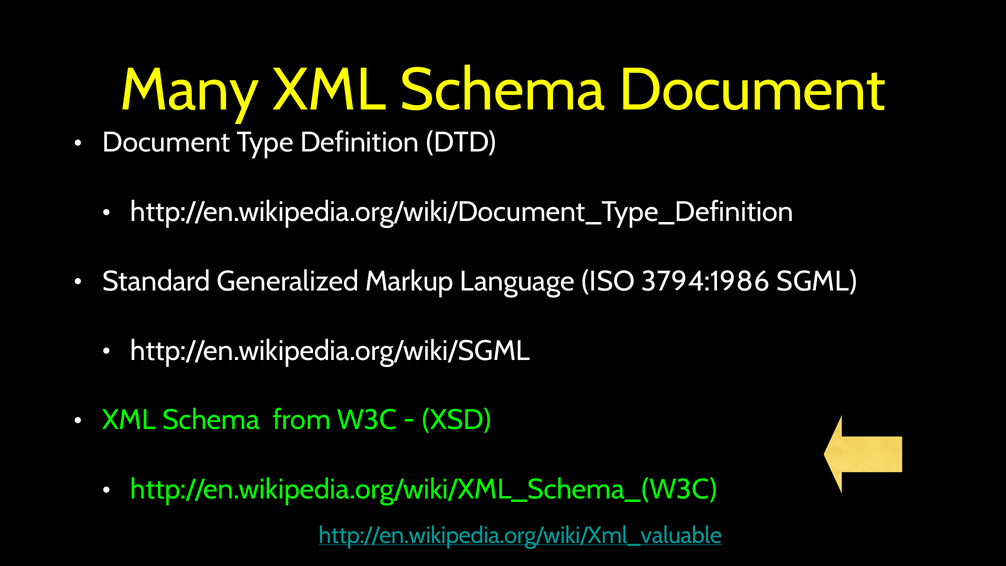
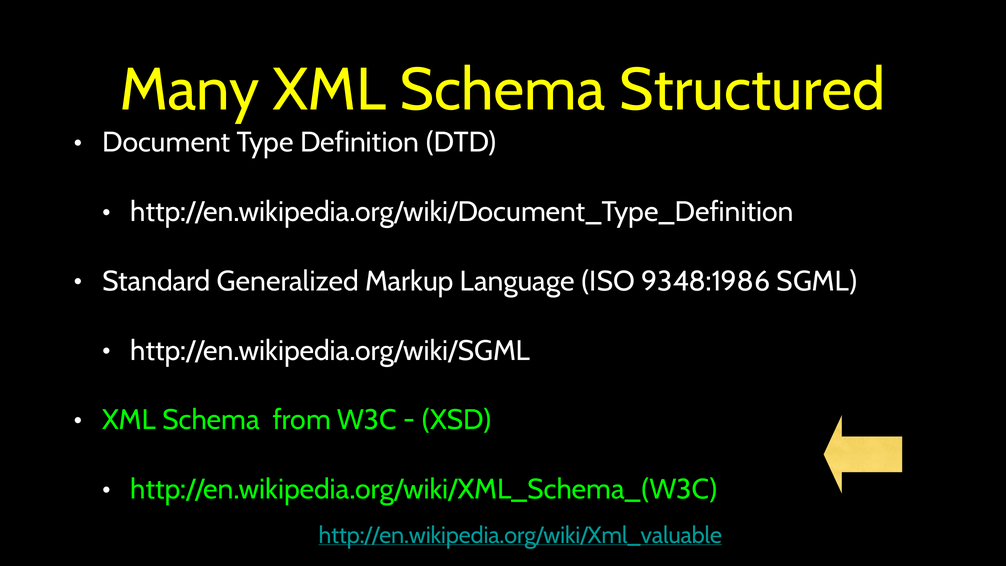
Schema Document: Document -> Structured
3794:1986: 3794:1986 -> 9348:1986
